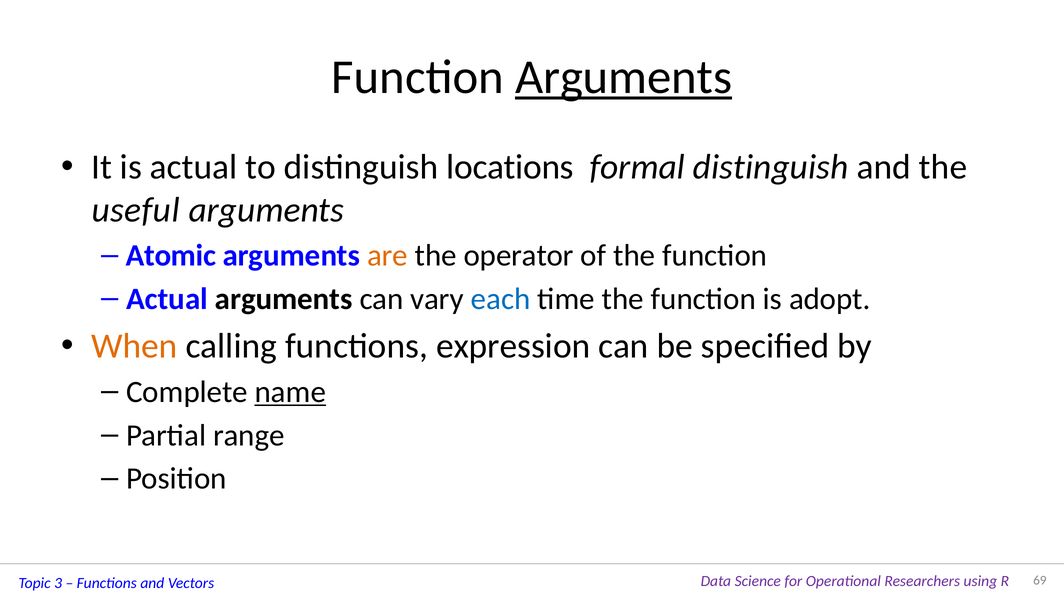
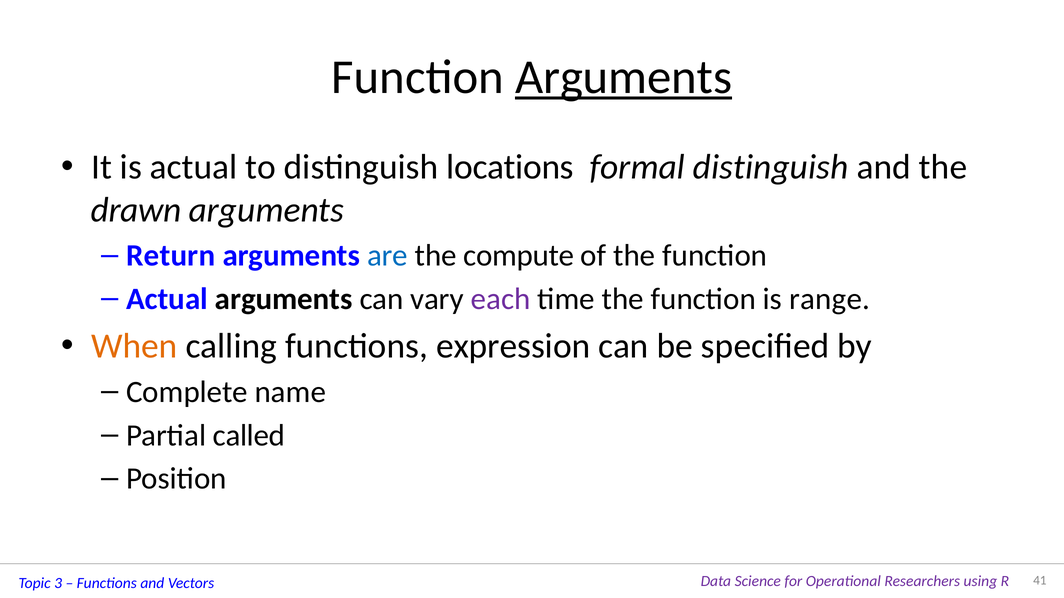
useful: useful -> drawn
Atomic: Atomic -> Return
are colour: orange -> blue
operator: operator -> compute
each colour: blue -> purple
adopt: adopt -> range
name underline: present -> none
range: range -> called
69: 69 -> 41
